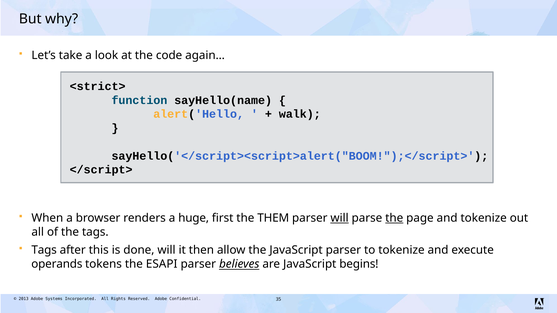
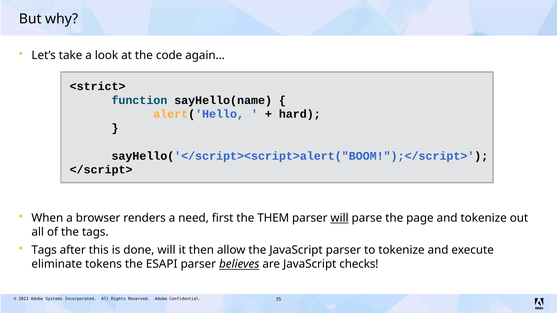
walk: walk -> hard
huge: huge -> need
the at (394, 218) underline: present -> none
operands: operands -> eliminate
begins: begins -> checks
